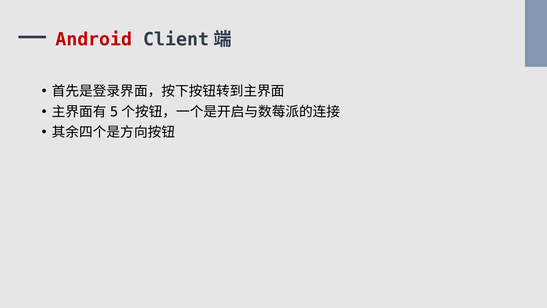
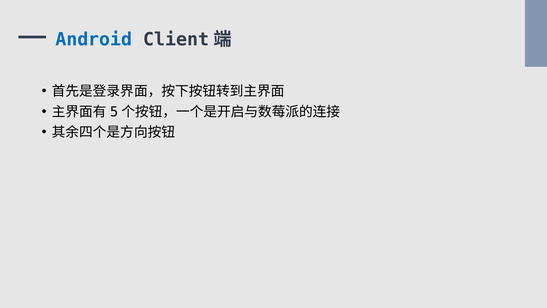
Android colour: red -> blue
